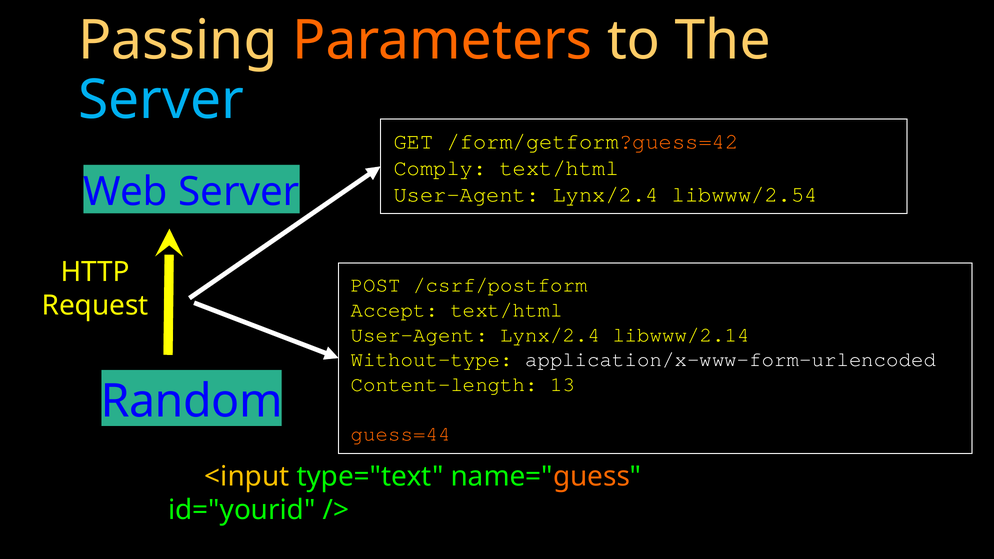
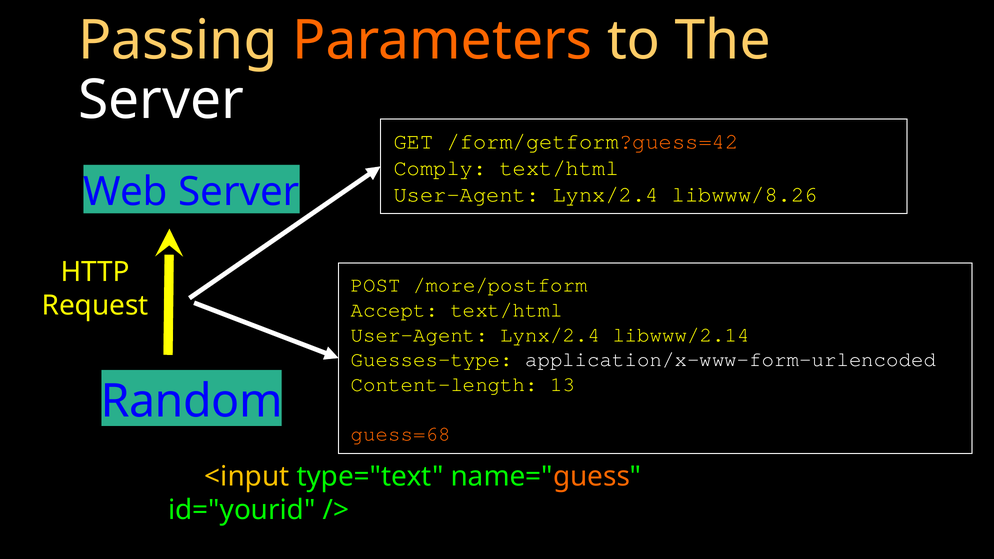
Server at (161, 100) colour: light blue -> white
libwww/2.54: libwww/2.54 -> libwww/8.26
/csrf/postform: /csrf/postform -> /more/postform
Without-type: Without-type -> Guesses-type
guess=44: guess=44 -> guess=68
